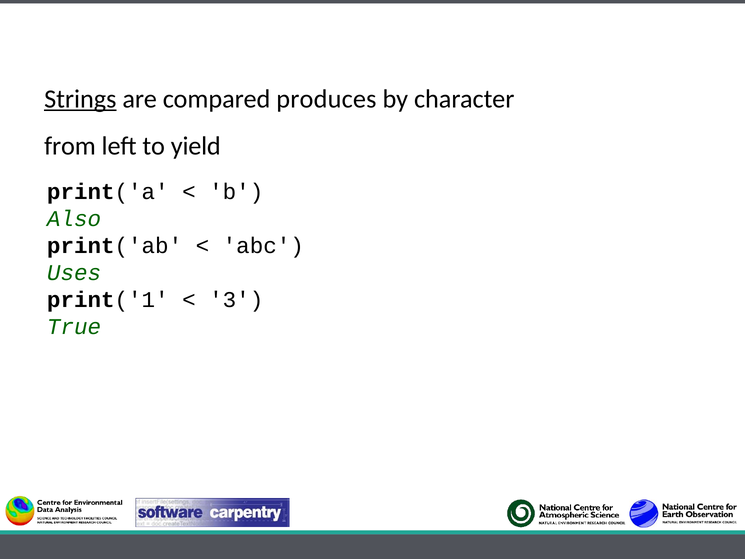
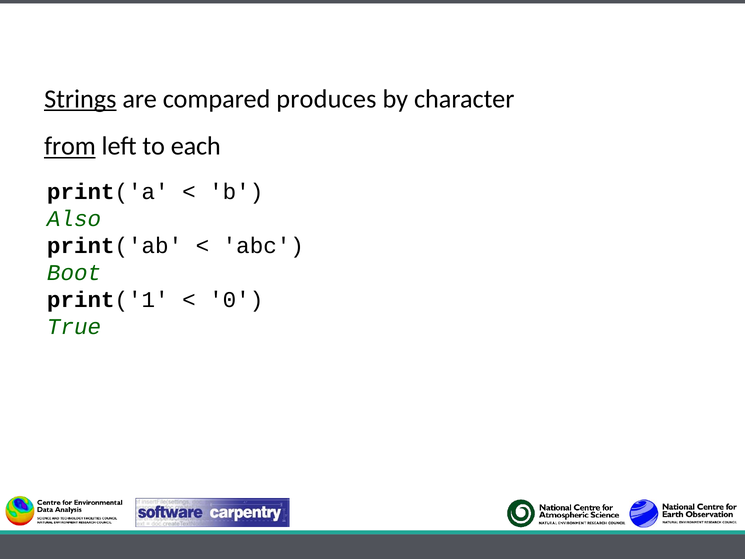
from underline: none -> present
yield: yield -> each
Uses: Uses -> Boot
3: 3 -> 0
